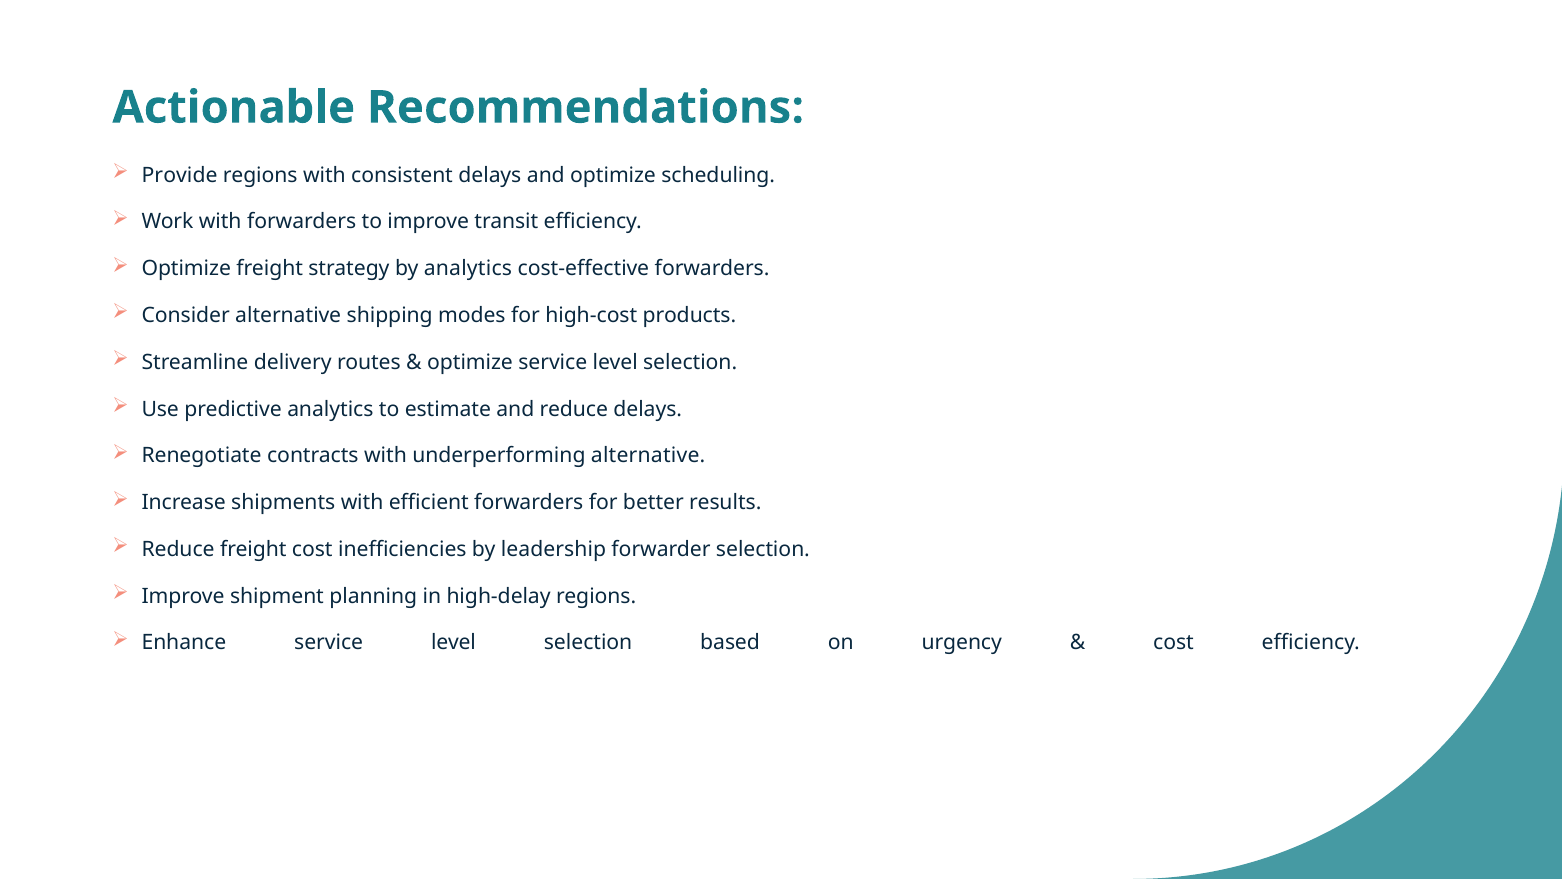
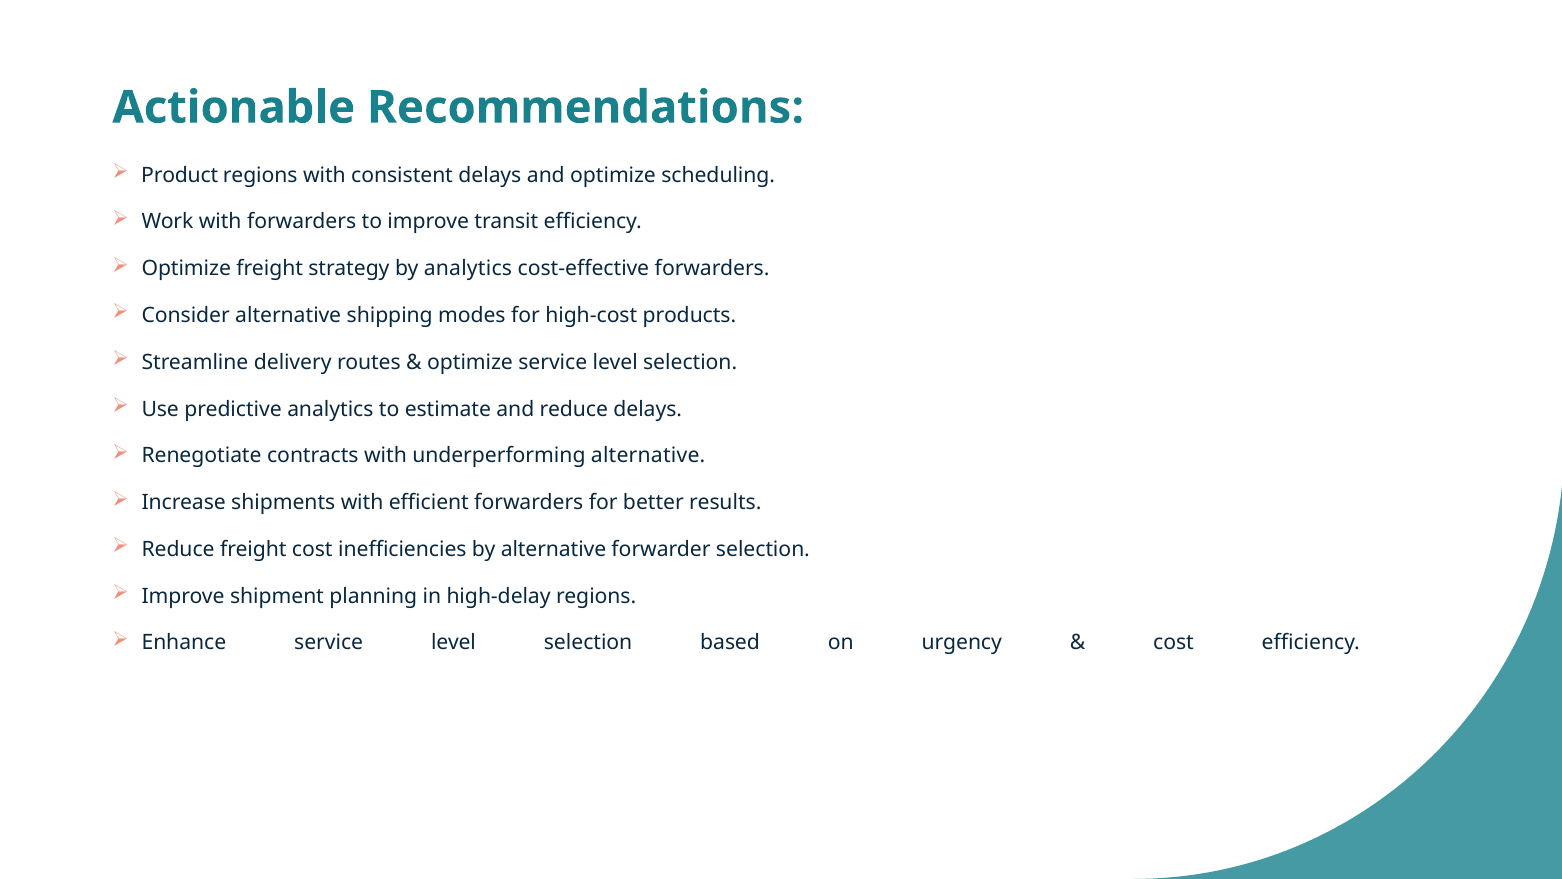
Provide: Provide -> Product
by leadership: leadership -> alternative
